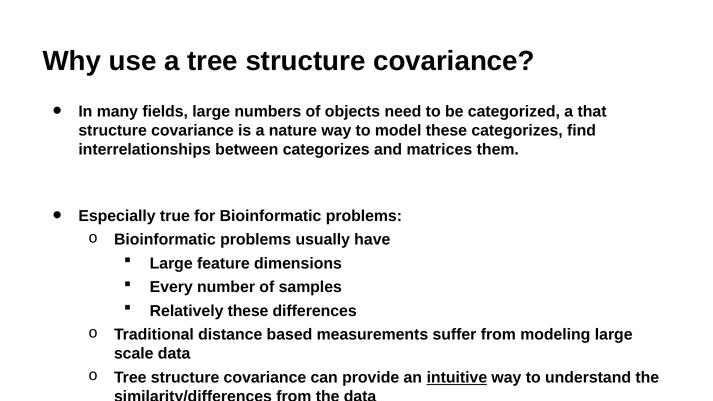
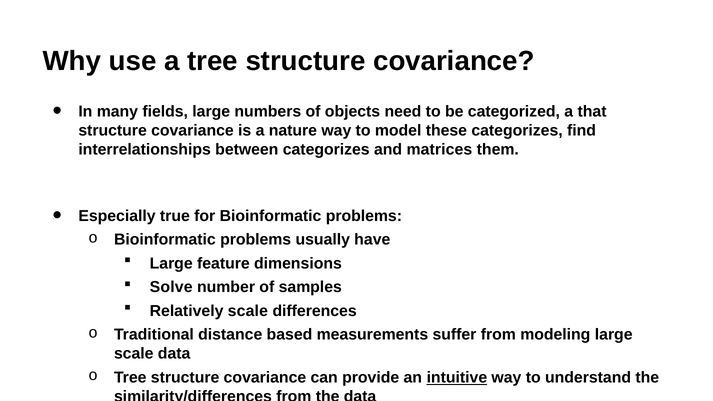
Every: Every -> Solve
Relatively these: these -> scale
